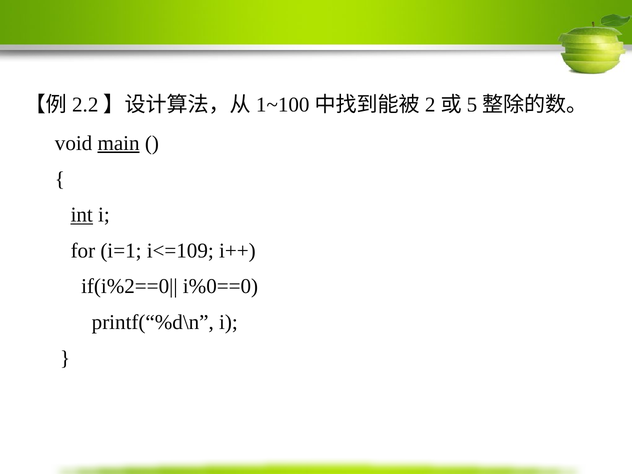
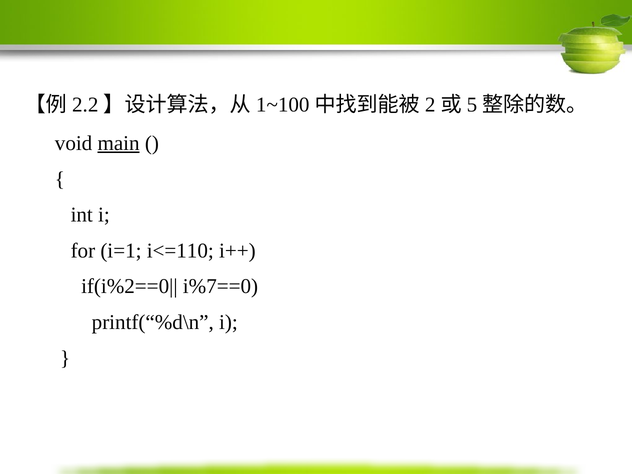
int underline: present -> none
i<=109: i<=109 -> i<=110
i%0==0: i%0==0 -> i%7==0
